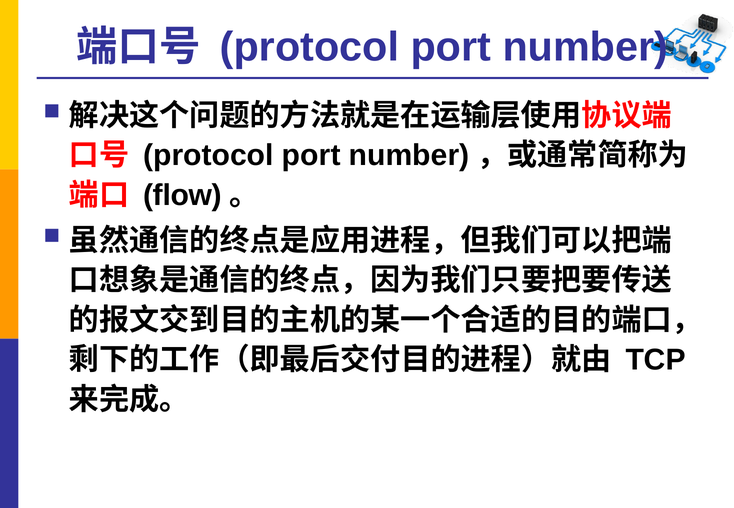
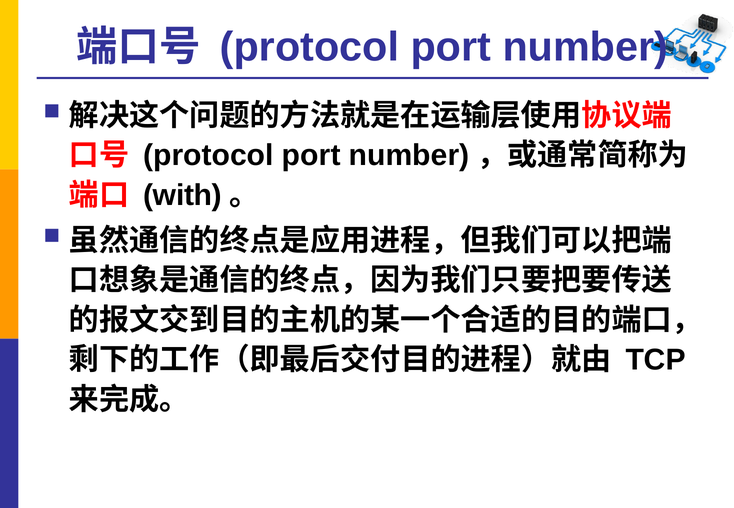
flow: flow -> with
